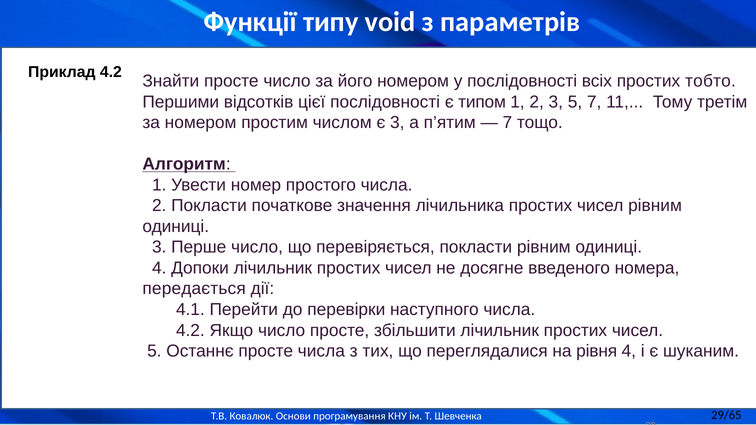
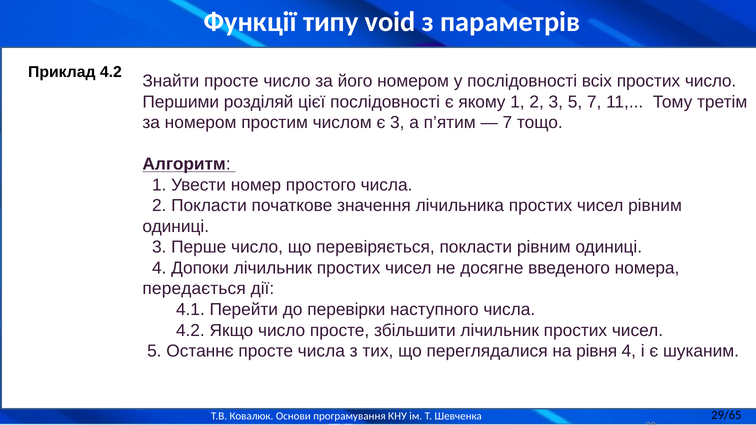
простих тобто: тобто -> число
відсотків: відсотків -> розділяй
типом: типом -> якому
